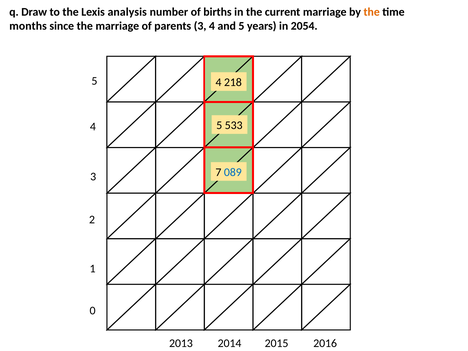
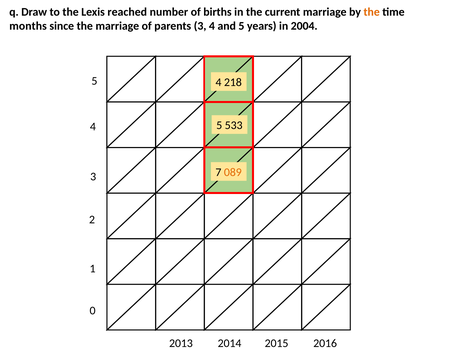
analysis: analysis -> reached
2054: 2054 -> 2004
089 colour: blue -> orange
